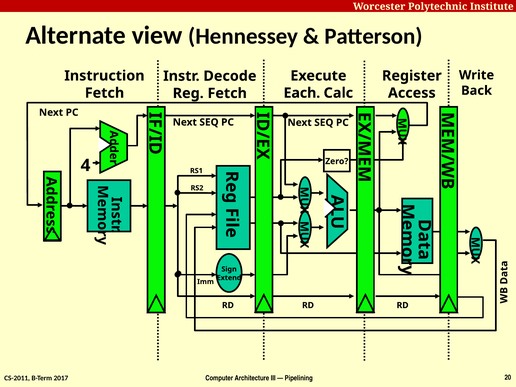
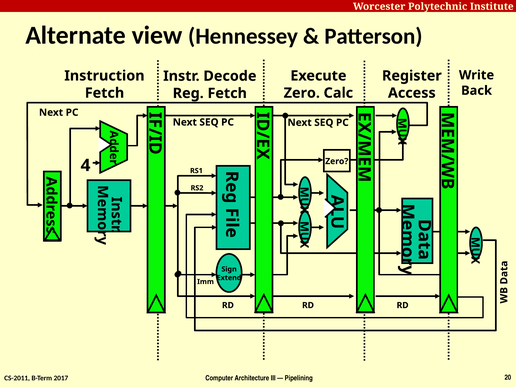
Each at (302, 93): Each -> Zero
